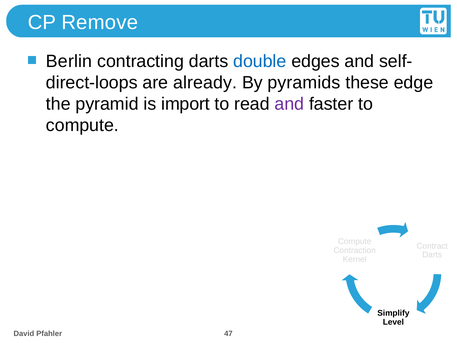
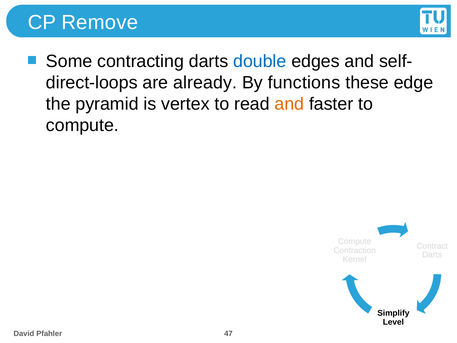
Berlin: Berlin -> Some
pyramids: pyramids -> functions
import: import -> vertex
and at (289, 104) colour: purple -> orange
